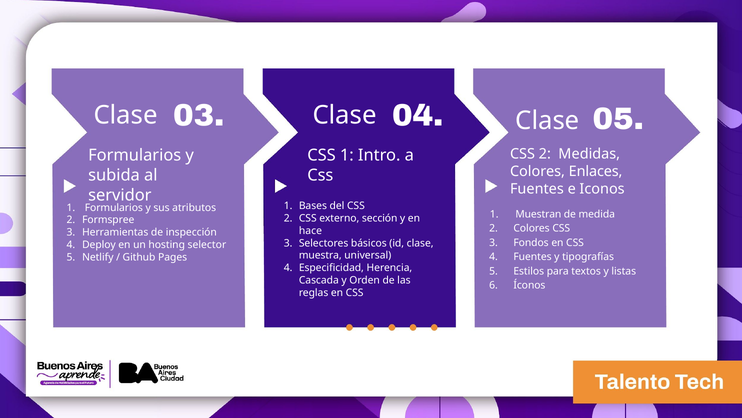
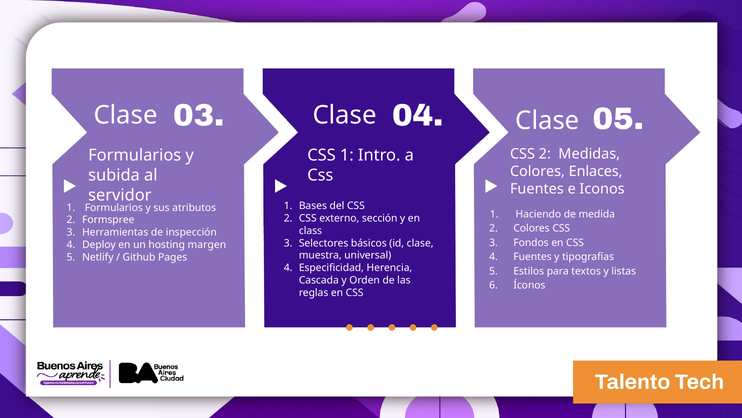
Muestran: Muestran -> Haciendo
hace: hace -> class
selector: selector -> margen
